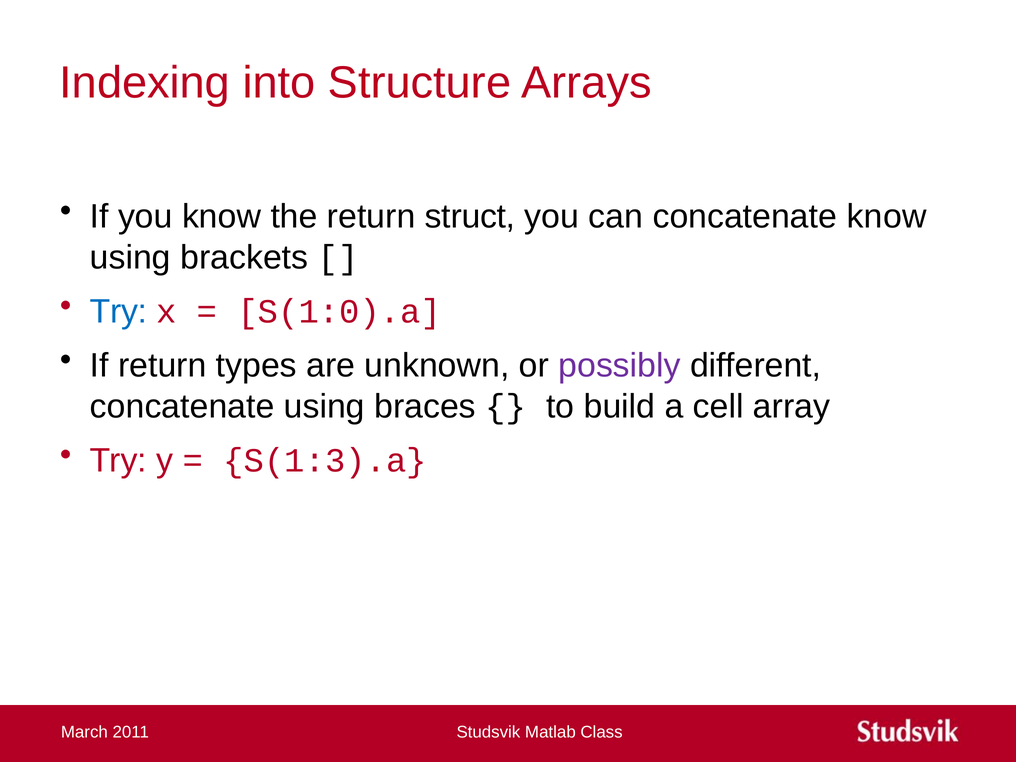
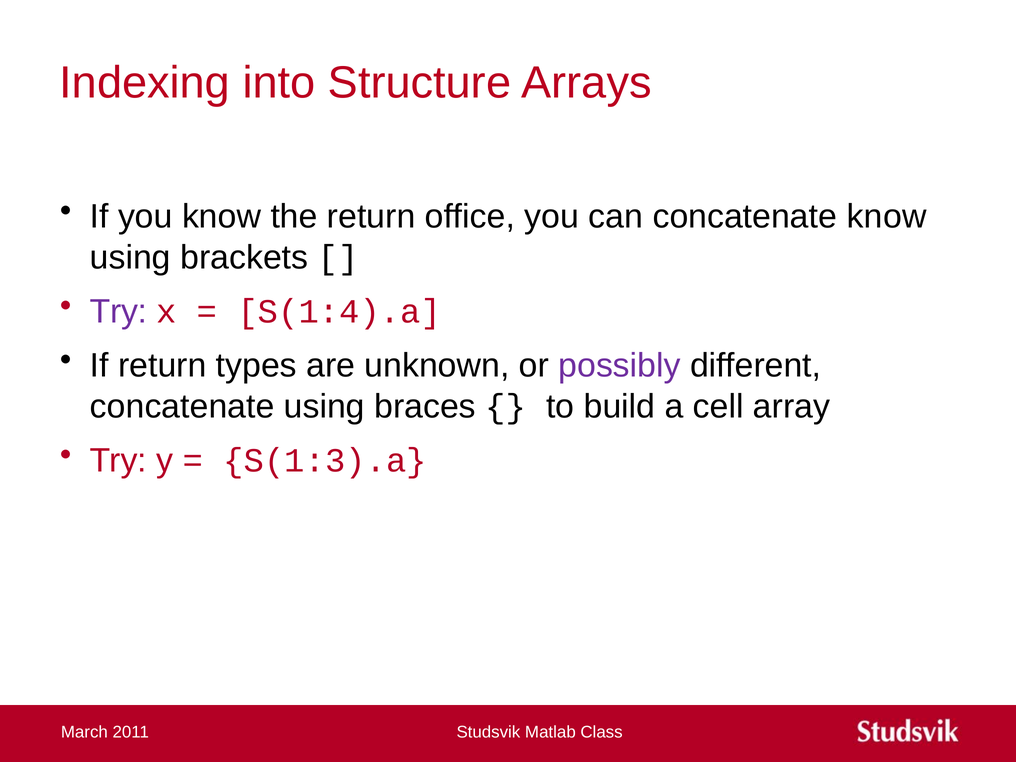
struct: struct -> office
Try at (119, 312) colour: blue -> purple
S(1:0).a: S(1:0).a -> S(1:4).a
